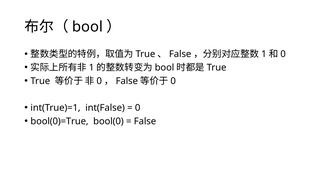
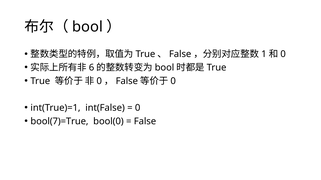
1 at (92, 68): 1 -> 6
bool(0)=True: bool(0)=True -> bool(7)=True
